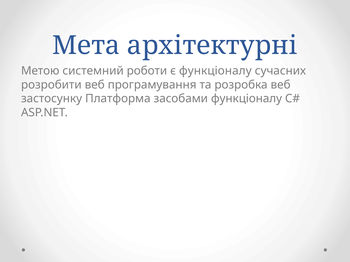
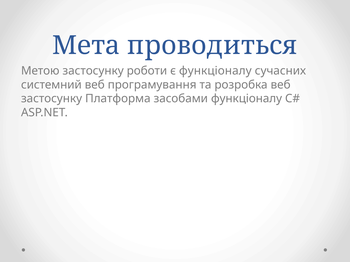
архітектурні: архітектурні -> проводиться
Метою системний: системний -> застосунку
розробити: розробити -> системний
